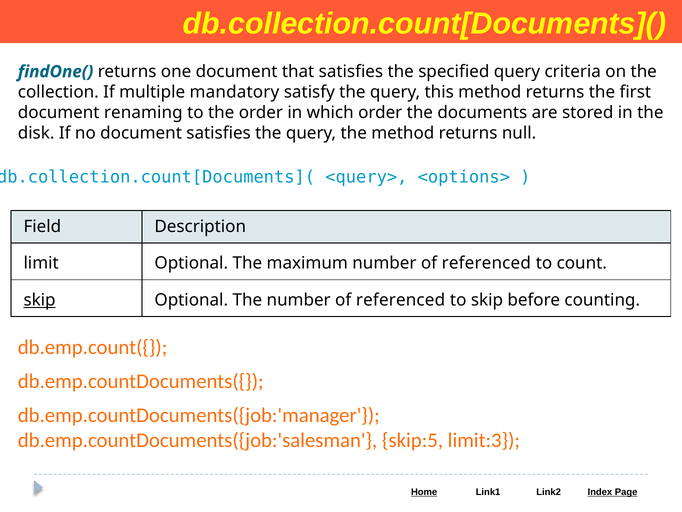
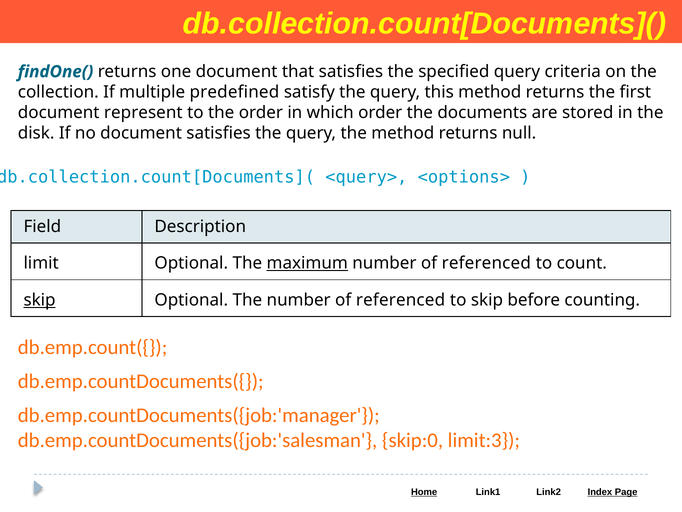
mandatory: mandatory -> predefined
renaming: renaming -> represent
maximum underline: none -> present
skip:5: skip:5 -> skip:0
